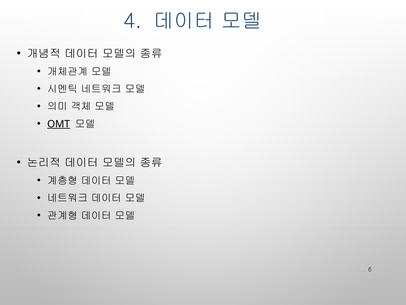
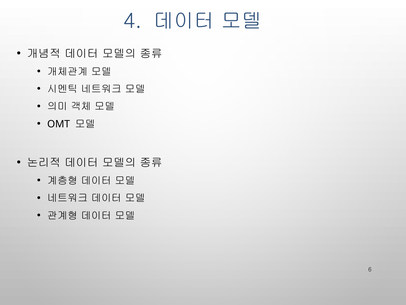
OMT underline: present -> none
